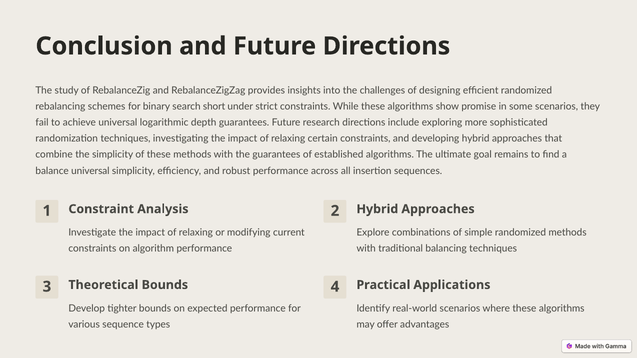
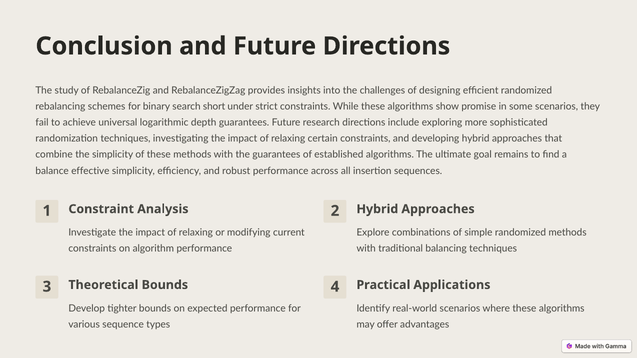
balance universal: universal -> effective
